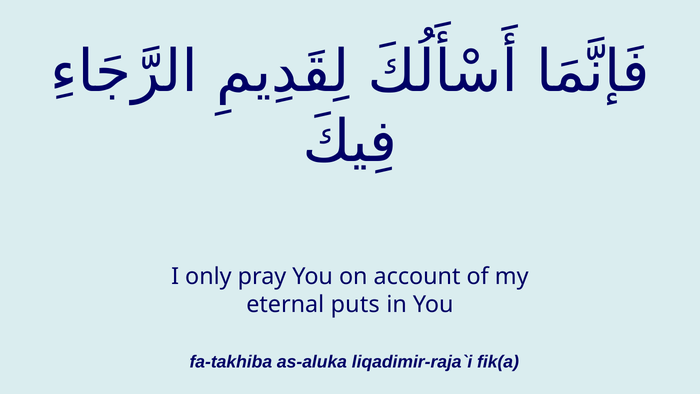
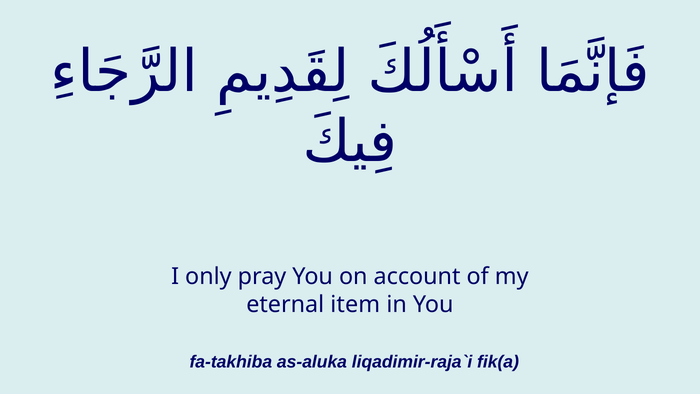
puts: puts -> item
